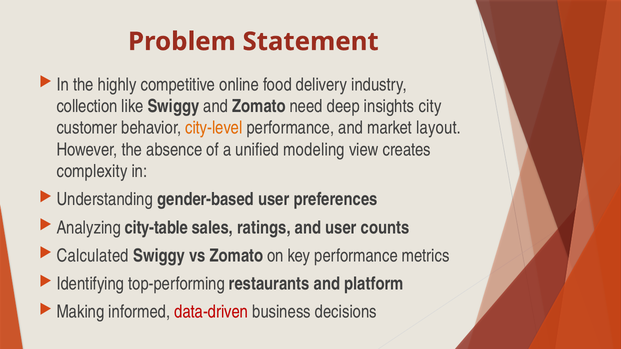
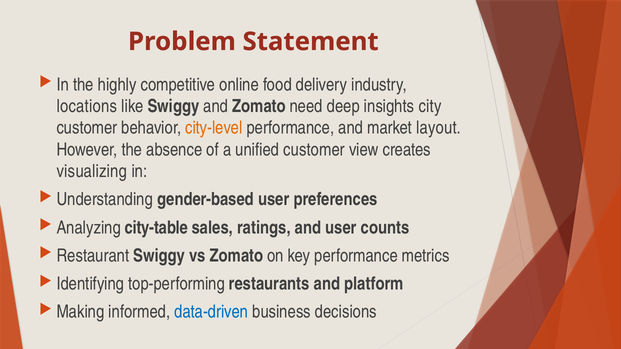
collection: collection -> locations
unified modeling: modeling -> customer
complexity: complexity -> visualizing
Calculated: Calculated -> Restaurant
data-driven colour: red -> blue
